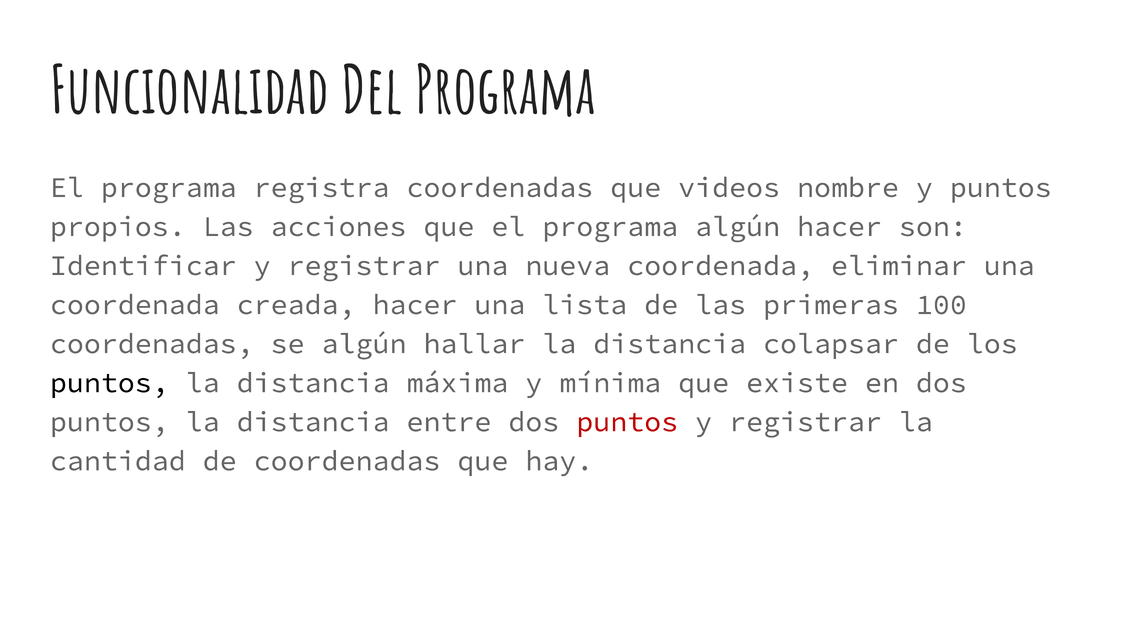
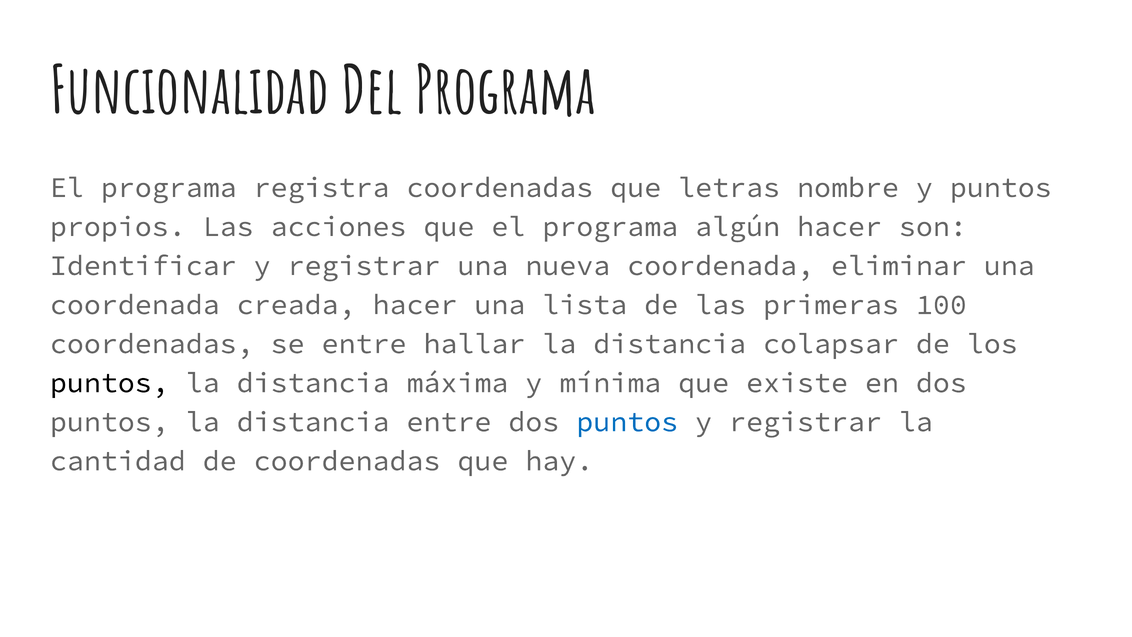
videos: videos -> letras
se algún: algún -> entre
puntos at (627, 422) colour: red -> blue
